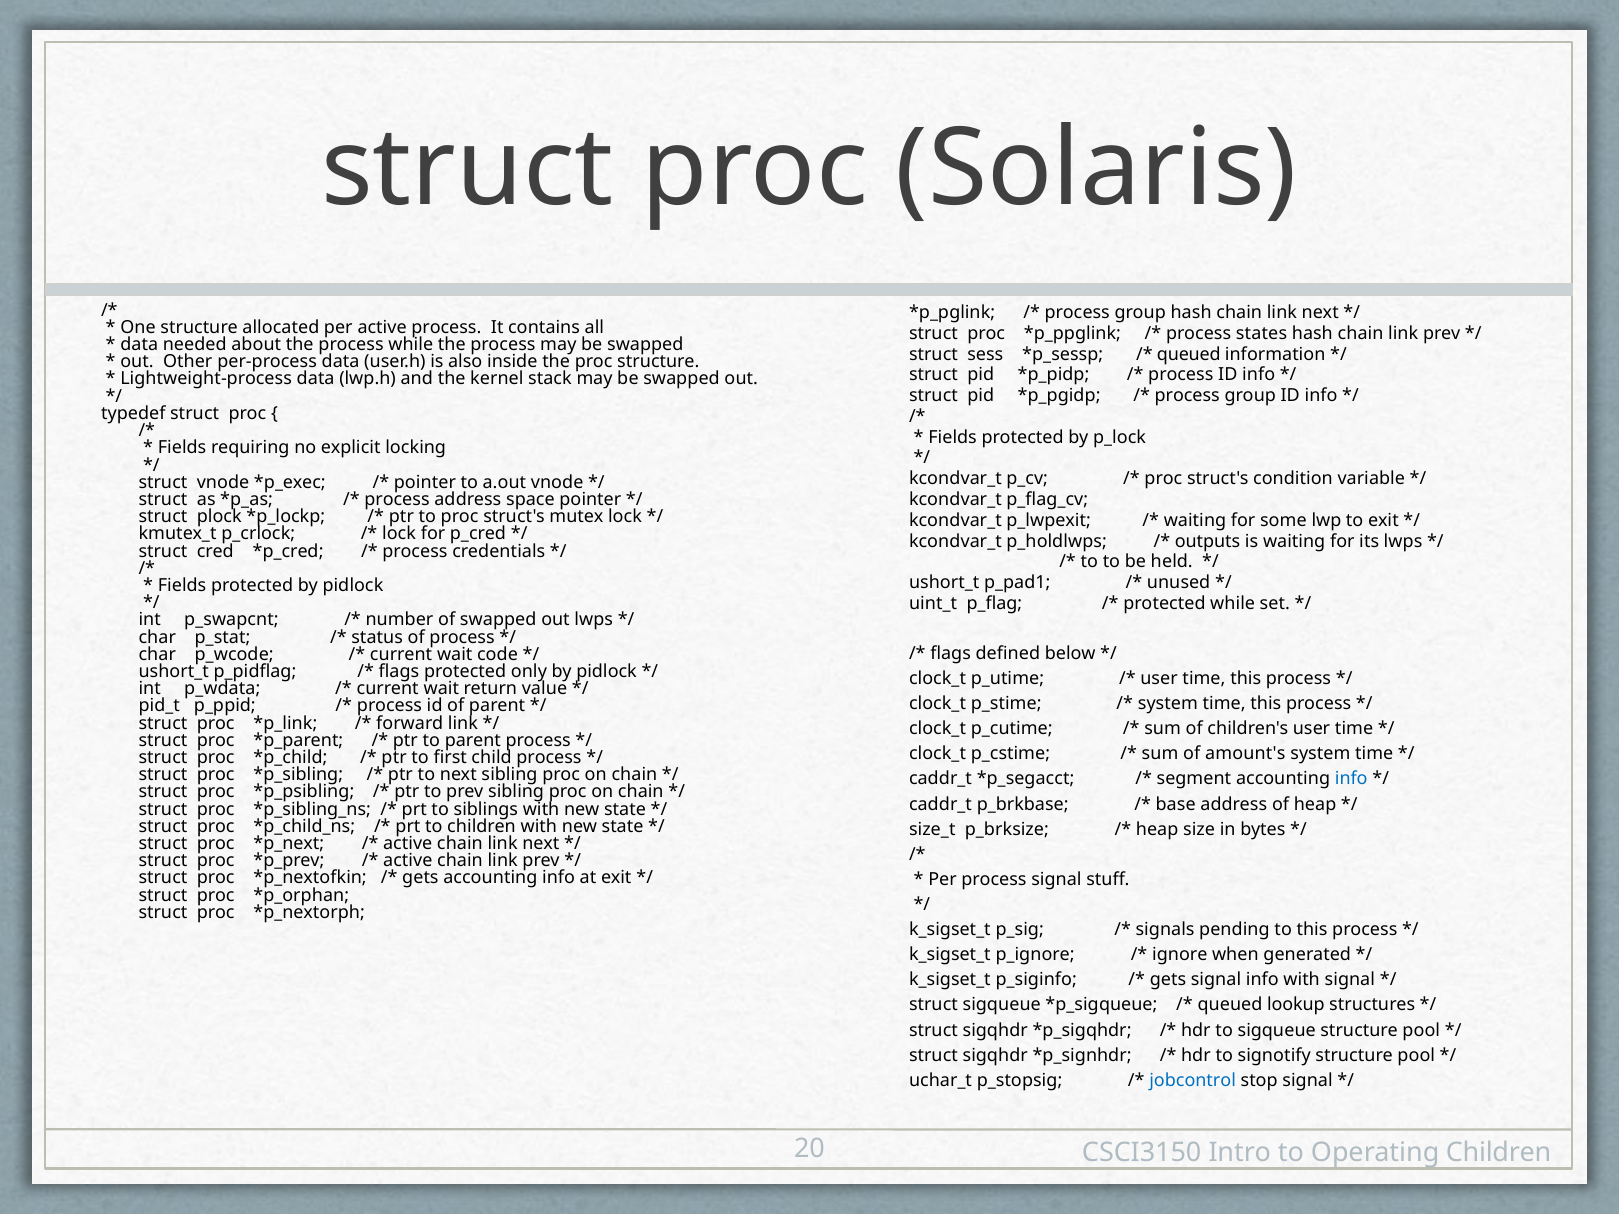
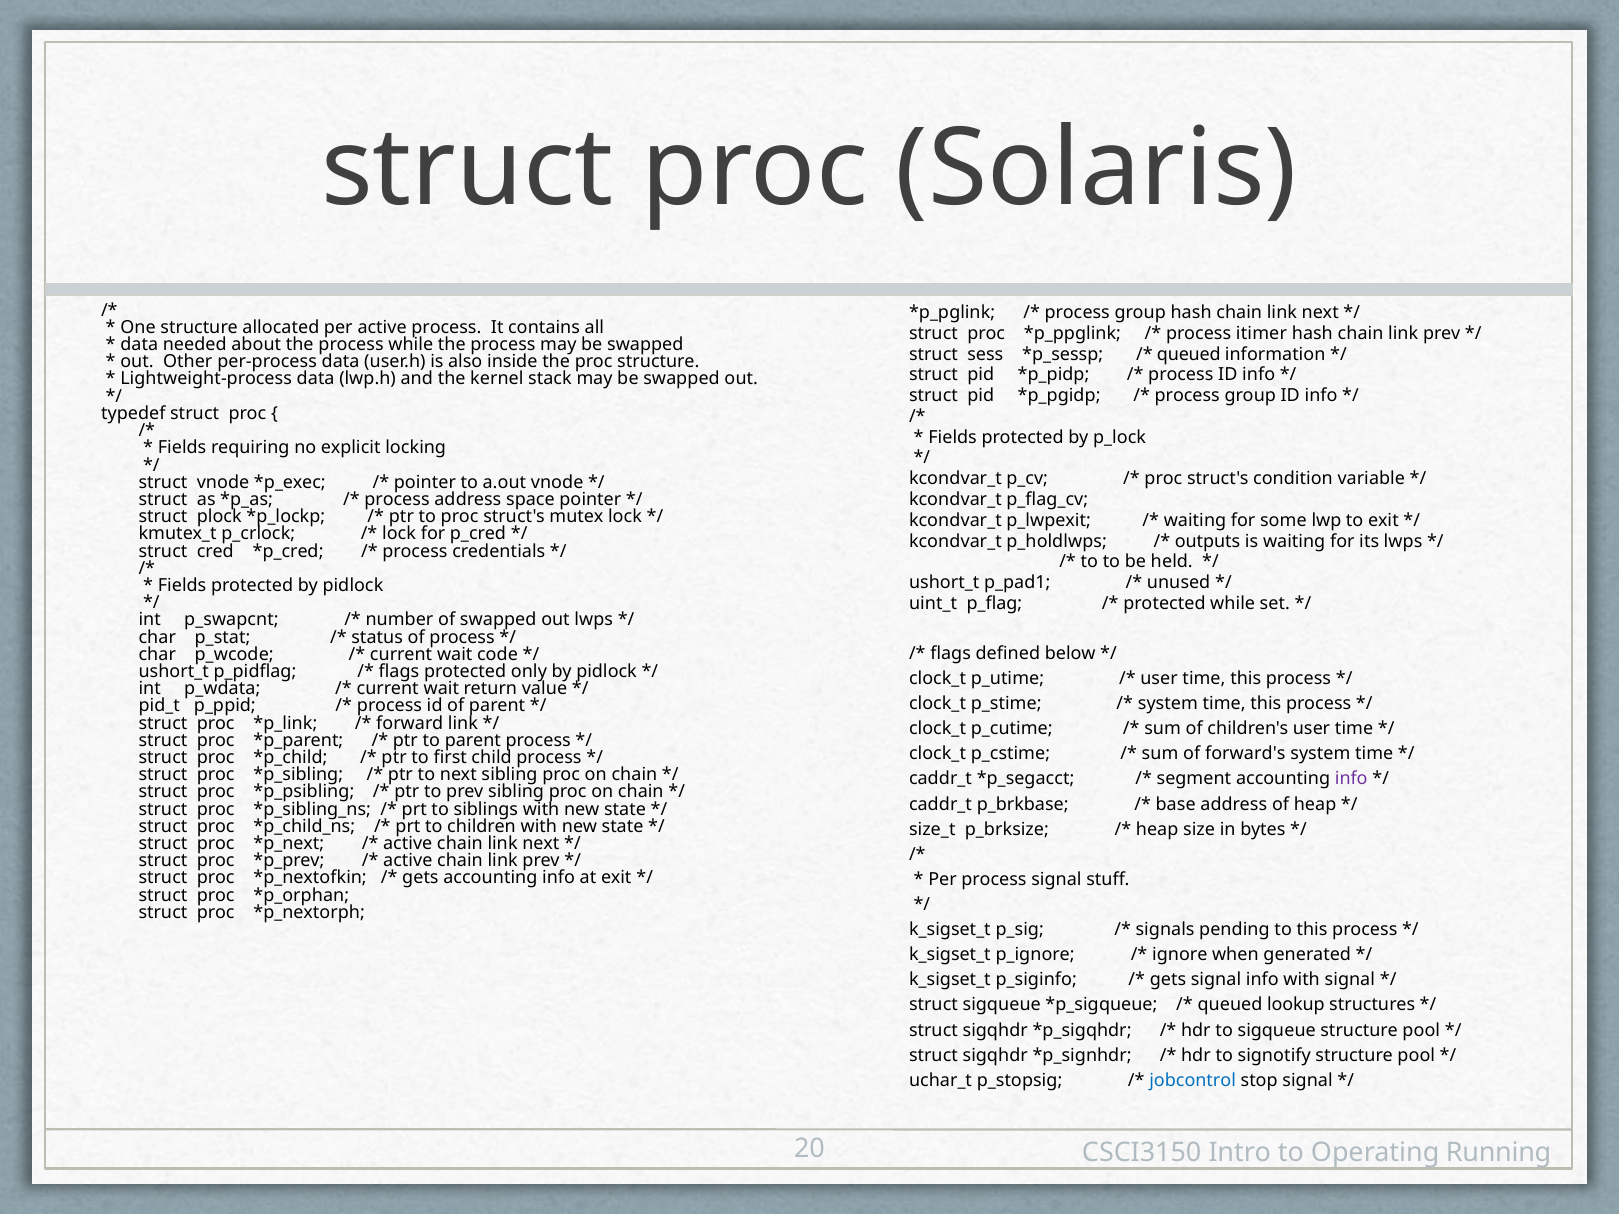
states: states -> itimer
amount's: amount's -> forward's
info at (1351, 779) colour: blue -> purple
Operating Children: Children -> Running
